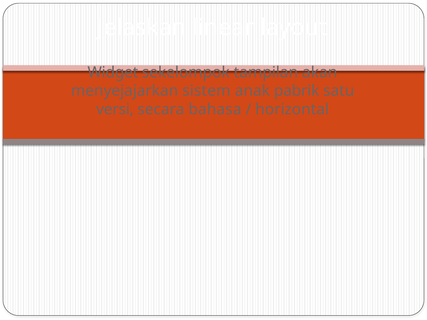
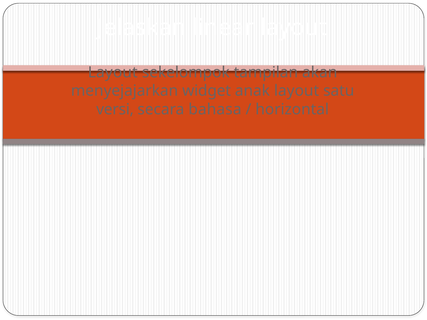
Widget at (113, 72): Widget -> Layout
sistem: sistem -> widget
anak pabrik: pabrik -> layout
